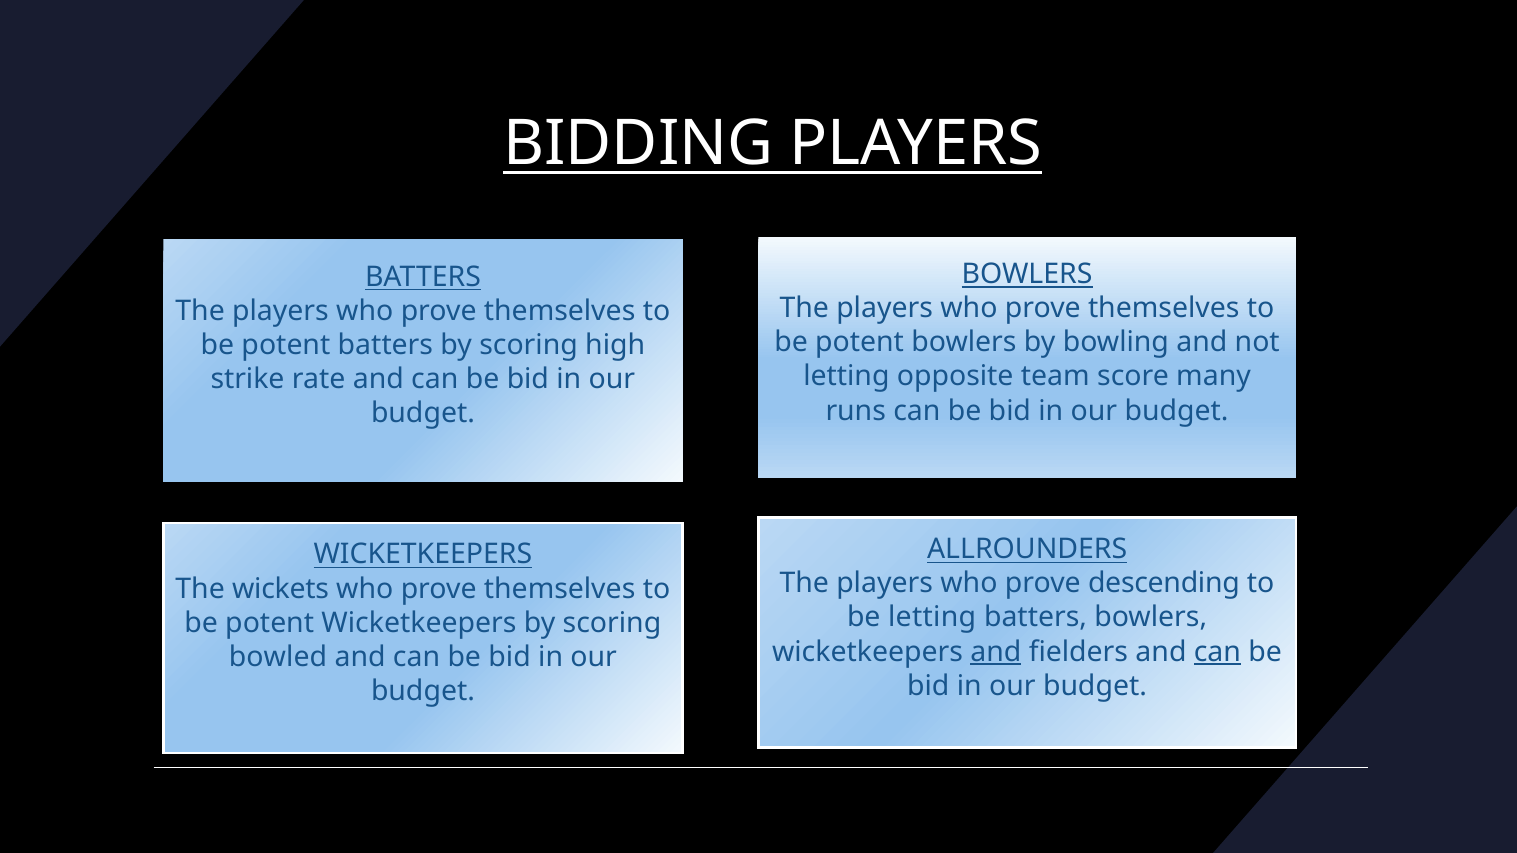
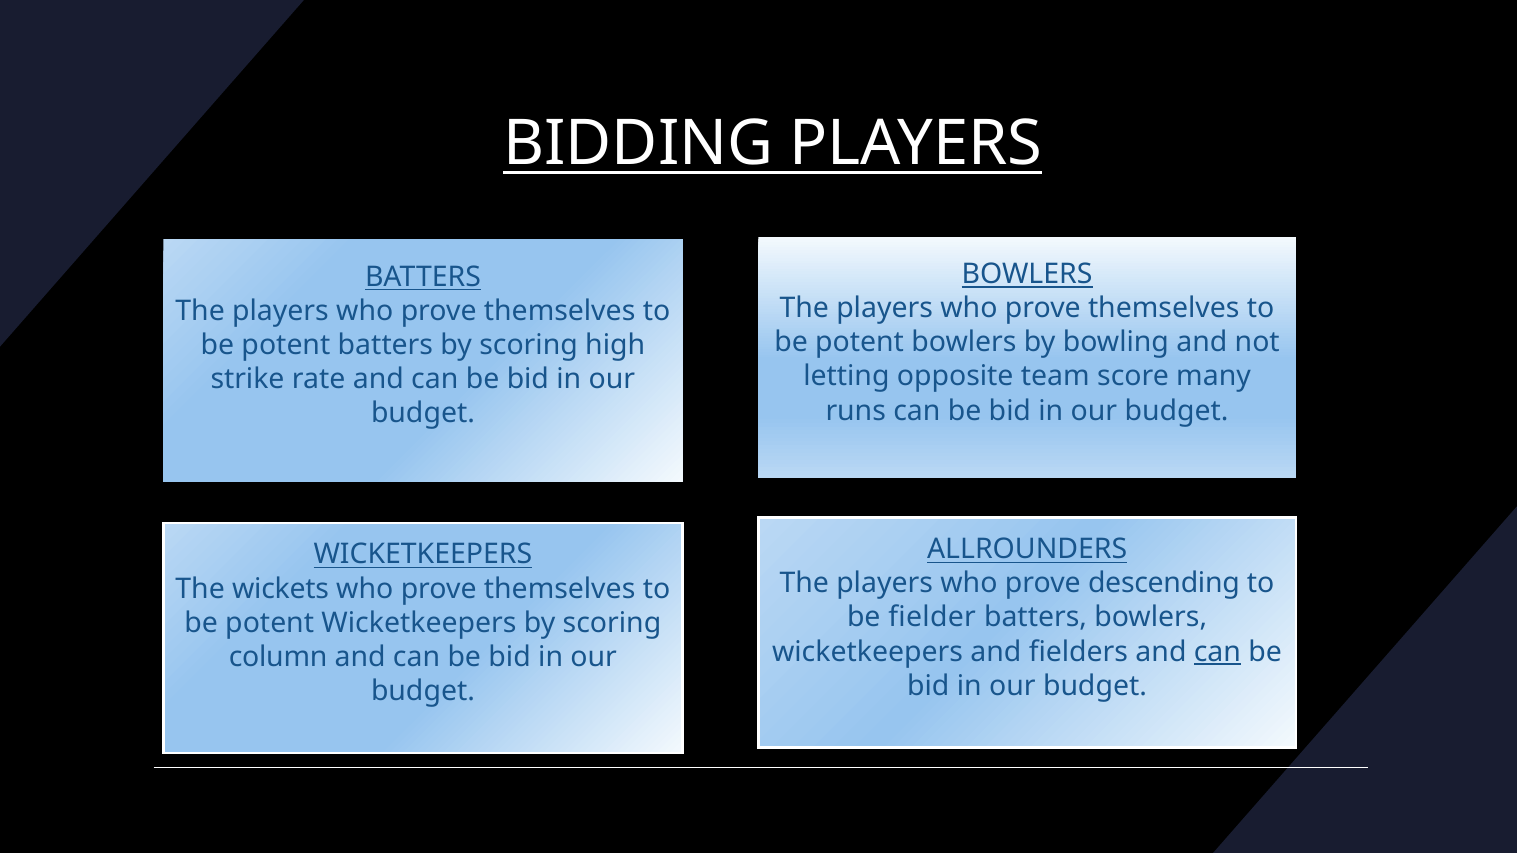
be letting: letting -> fielder
and at (996, 652) underline: present -> none
bowled: bowled -> column
